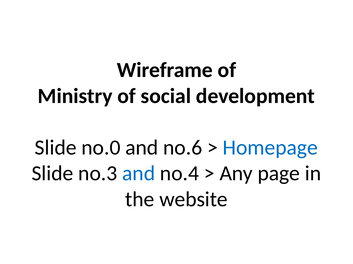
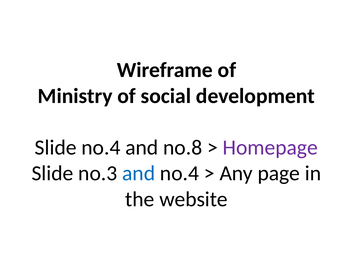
Slide no.0: no.0 -> no.4
no.6: no.6 -> no.8
Homepage colour: blue -> purple
